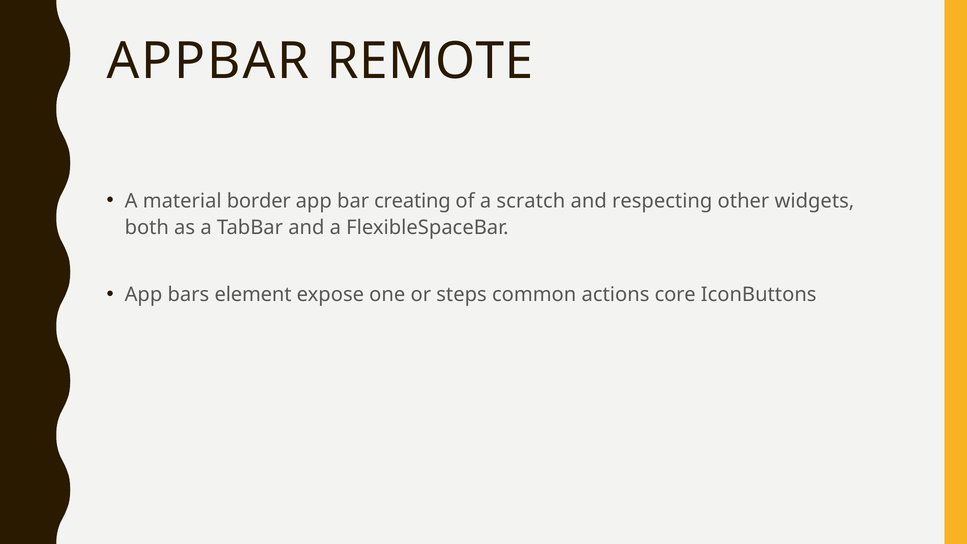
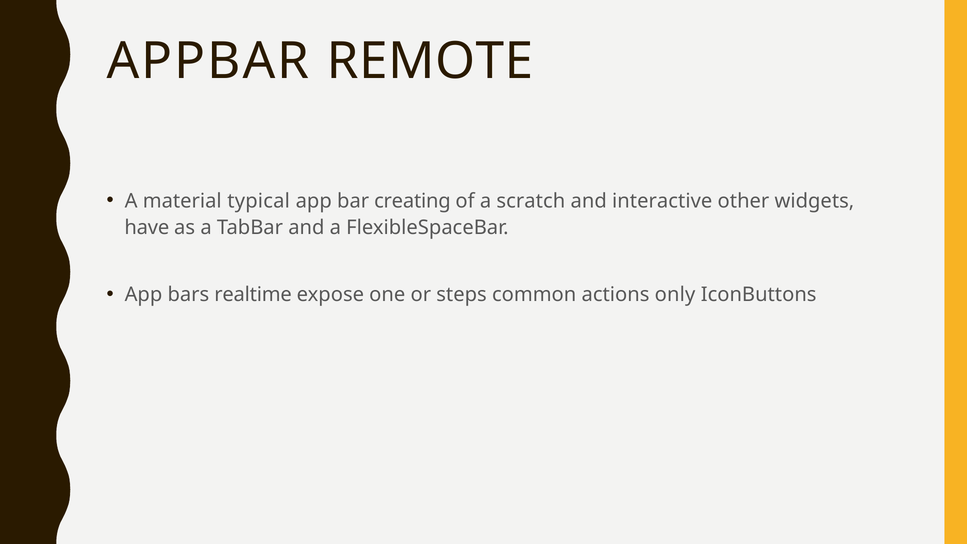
border: border -> typical
respecting: respecting -> interactive
both: both -> have
element: element -> realtime
core: core -> only
